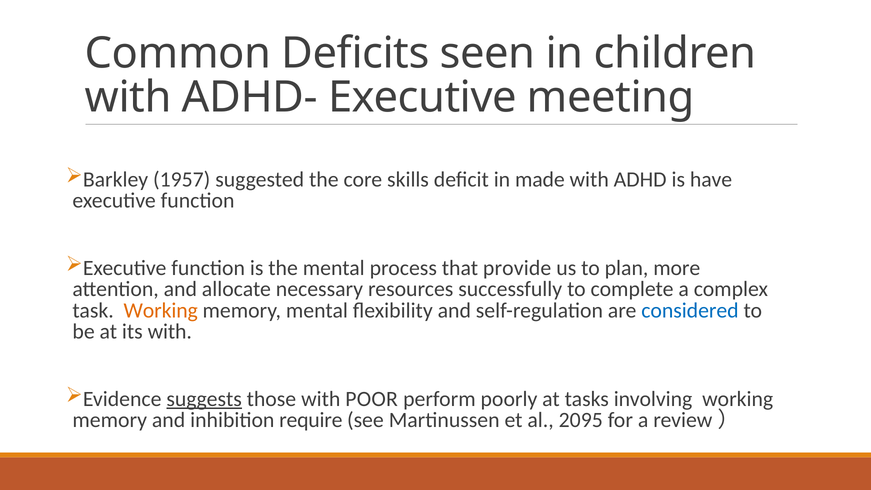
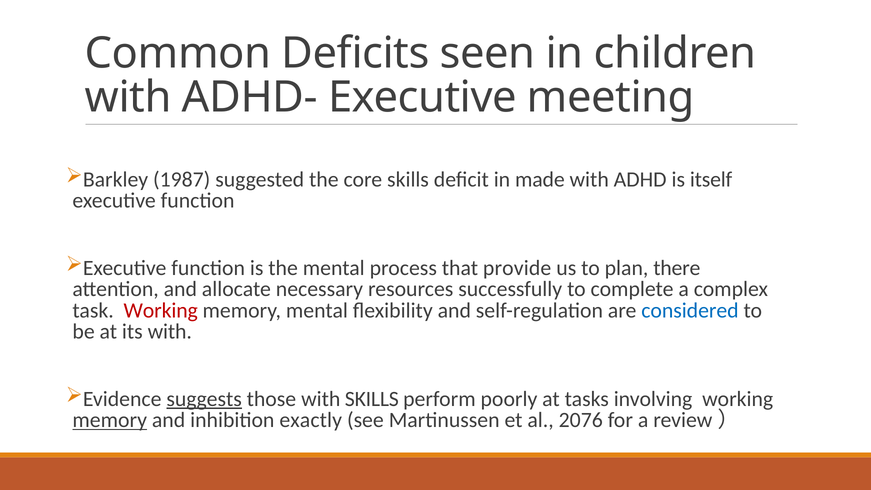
1957: 1957 -> 1987
have: have -> itself
more: more -> there
Working at (161, 310) colour: orange -> red
with POOR: POOR -> SKILLS
memory at (110, 420) underline: none -> present
require: require -> exactly
2095: 2095 -> 2076
